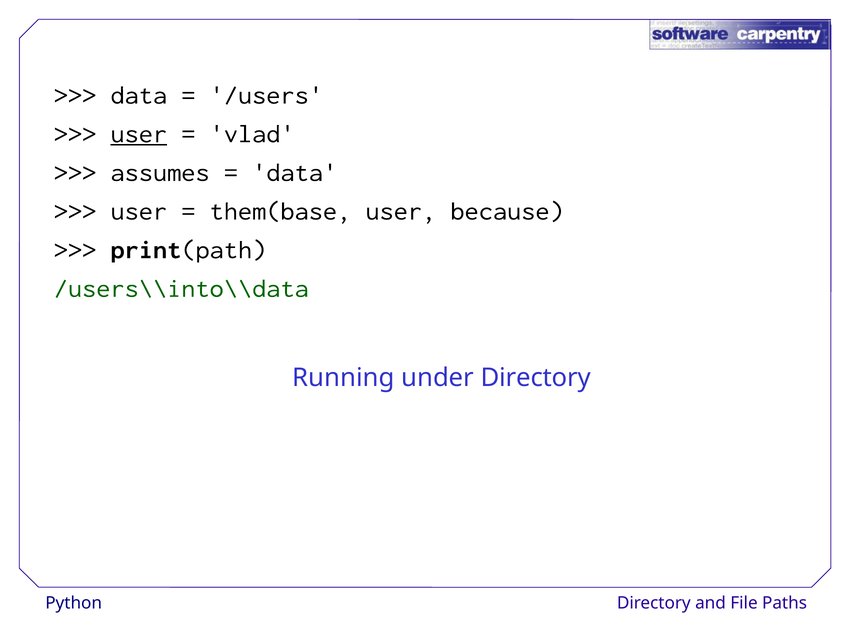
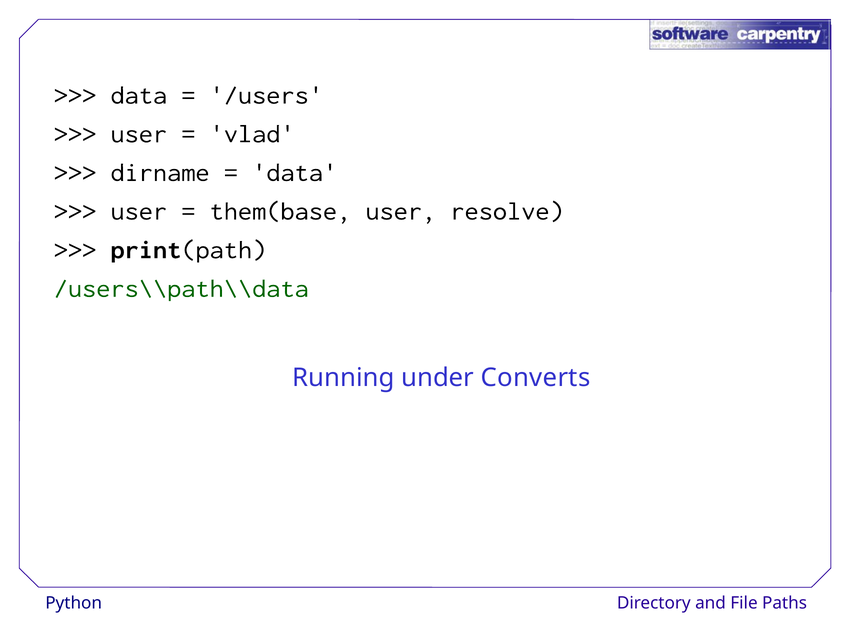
user at (139, 134) underline: present -> none
assumes: assumes -> dirname
because: because -> resolve
/users\\into\\data: /users\\into\\data -> /users\\path\\data
under Directory: Directory -> Converts
